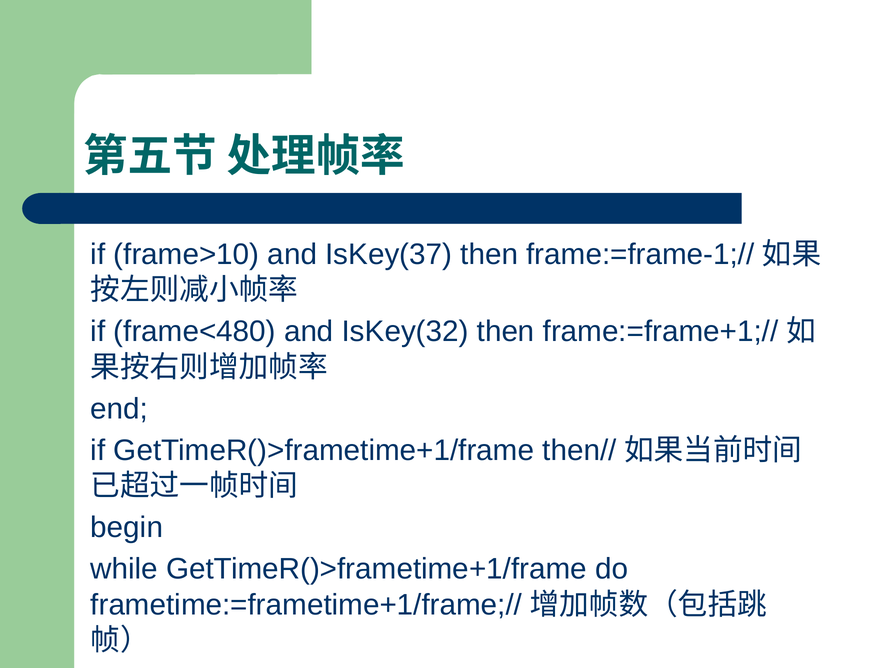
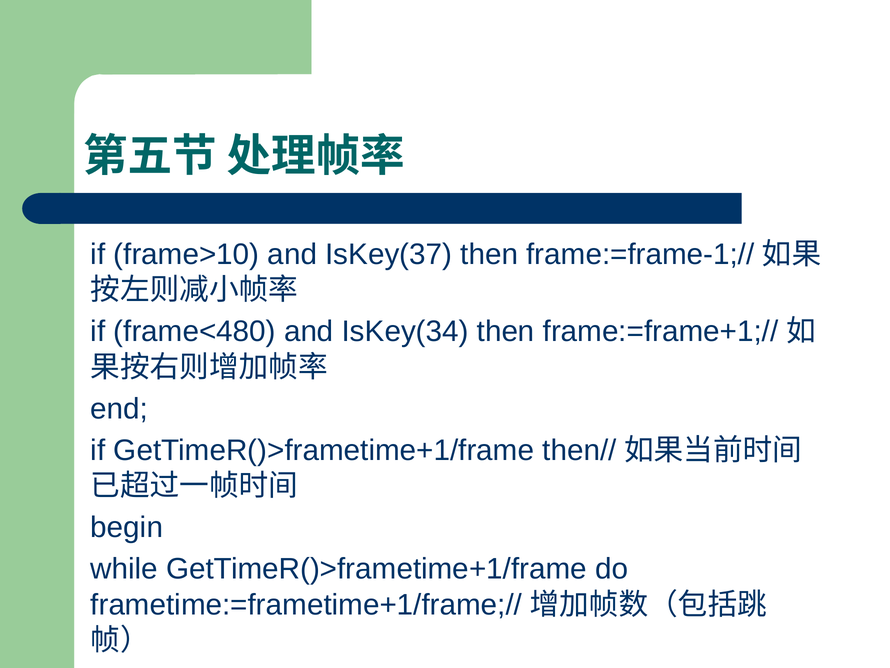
IsKey(32: IsKey(32 -> IsKey(34
